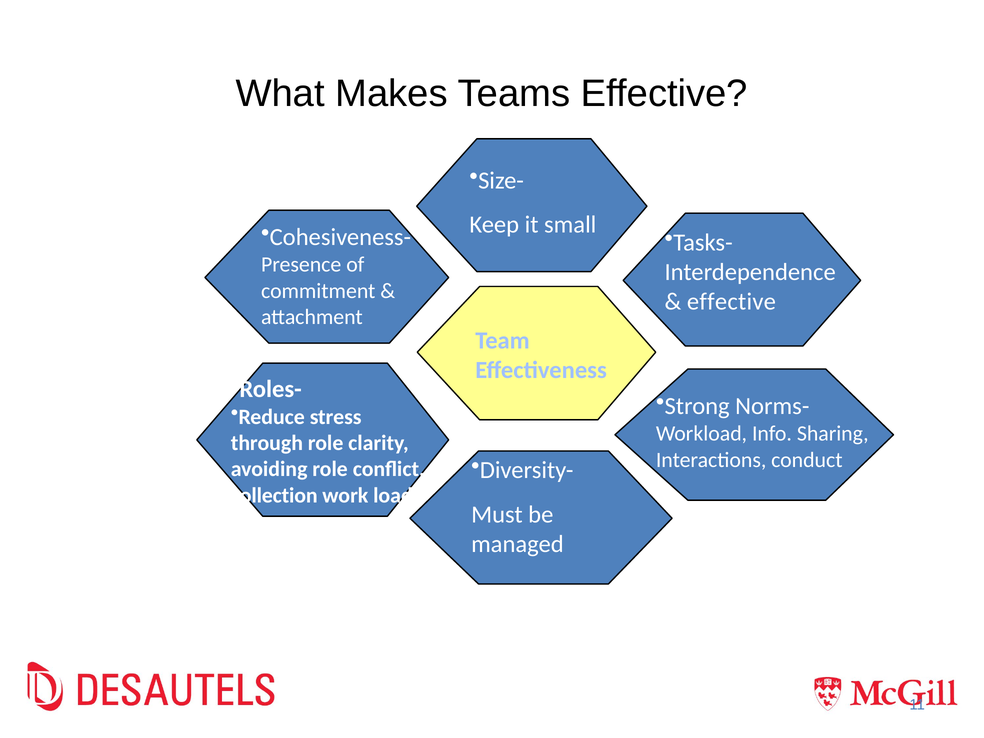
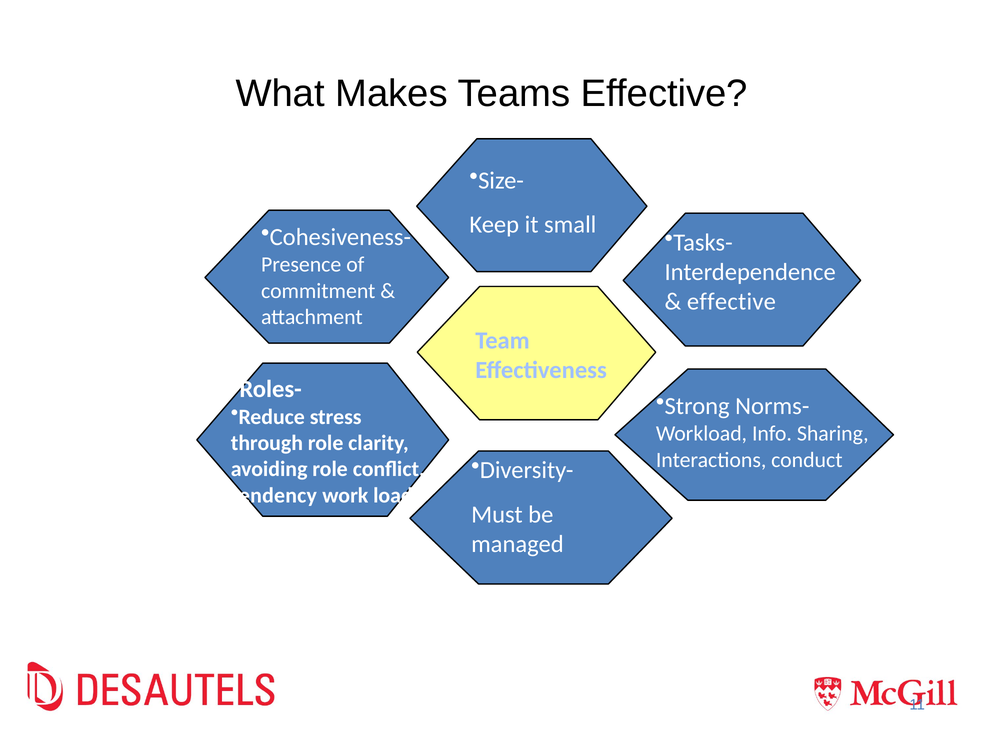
collection: collection -> tendency
